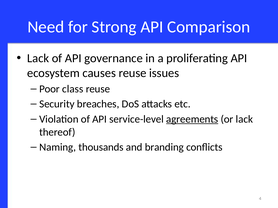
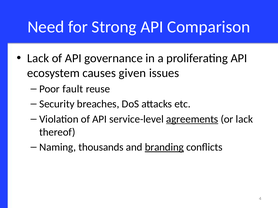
causes reuse: reuse -> given
class: class -> fault
branding underline: none -> present
